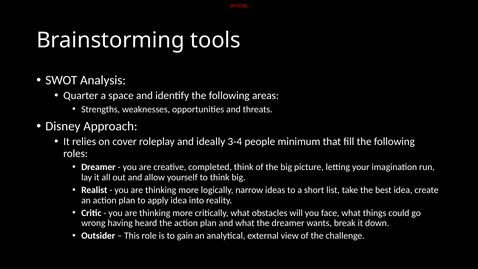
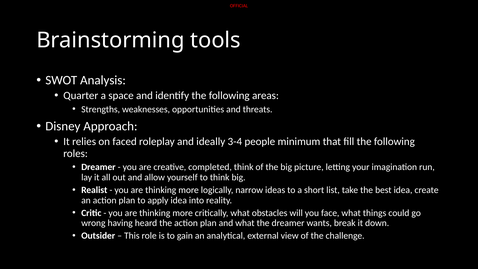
cover: cover -> faced
